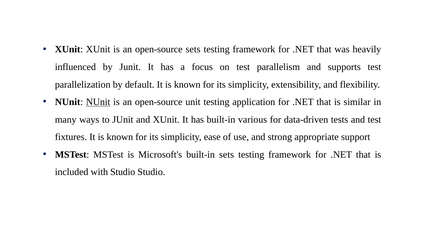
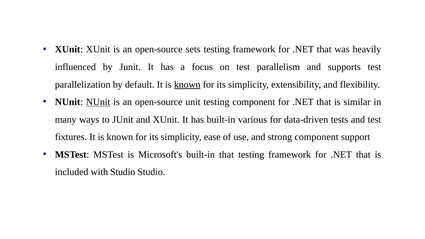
known at (187, 84) underline: none -> present
testing application: application -> component
strong appropriate: appropriate -> component
built-in sets: sets -> that
